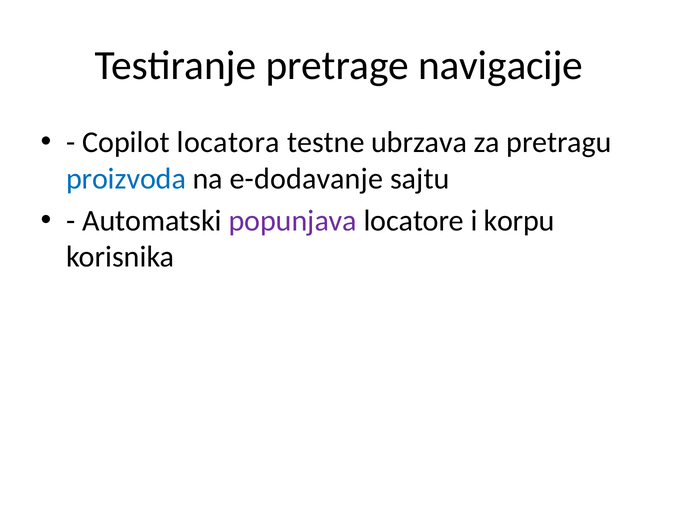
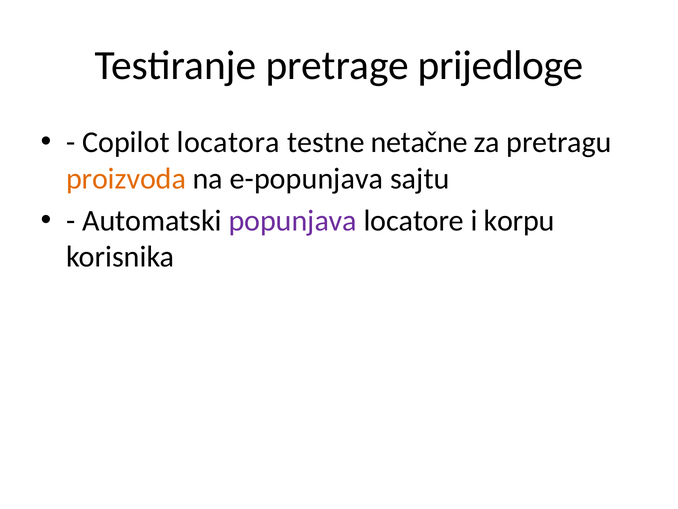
navigacije: navigacije -> prijedloge
ubrzava: ubrzava -> netačne
proizvoda colour: blue -> orange
e-dodavanje: e-dodavanje -> e-popunjava
